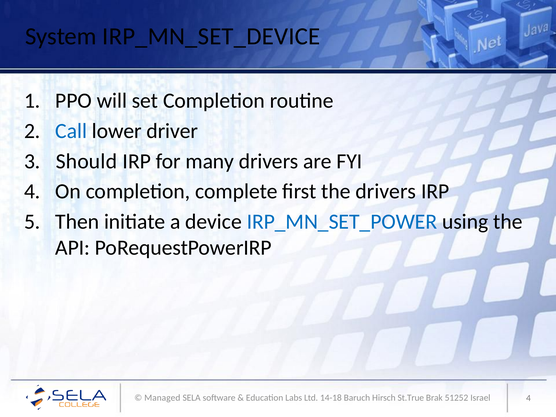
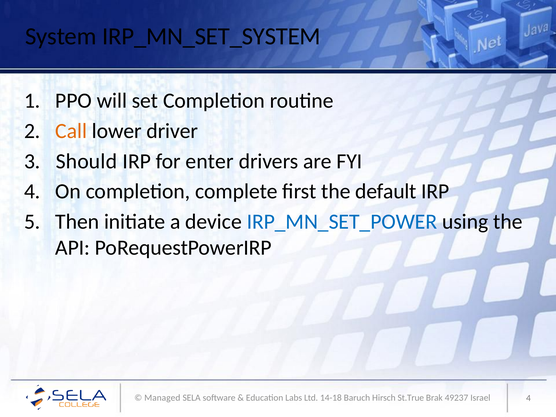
IRP_MN_SET_DEVICE: IRP_MN_SET_DEVICE -> IRP_MN_SET_SYSTEM
Call colour: blue -> orange
many: many -> enter
the drivers: drivers -> default
51252: 51252 -> 49237
